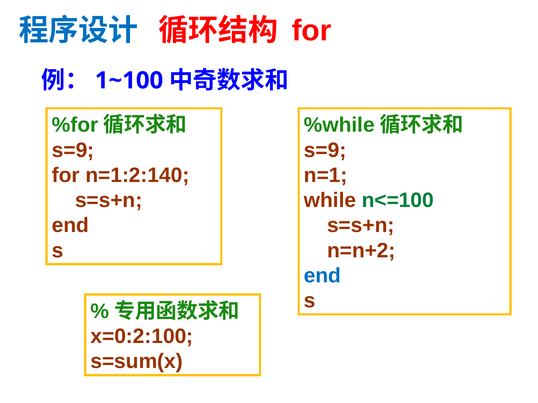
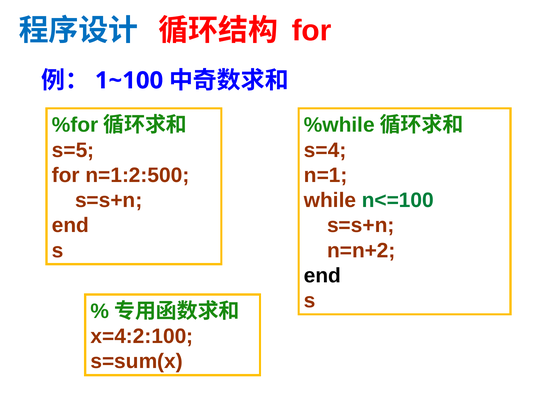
s=9 at (73, 150): s=9 -> s=5
s=9 at (325, 150): s=9 -> s=4
n=1:2:140: n=1:2:140 -> n=1:2:500
end at (322, 276) colour: blue -> black
x=0:2:100: x=0:2:100 -> x=4:2:100
